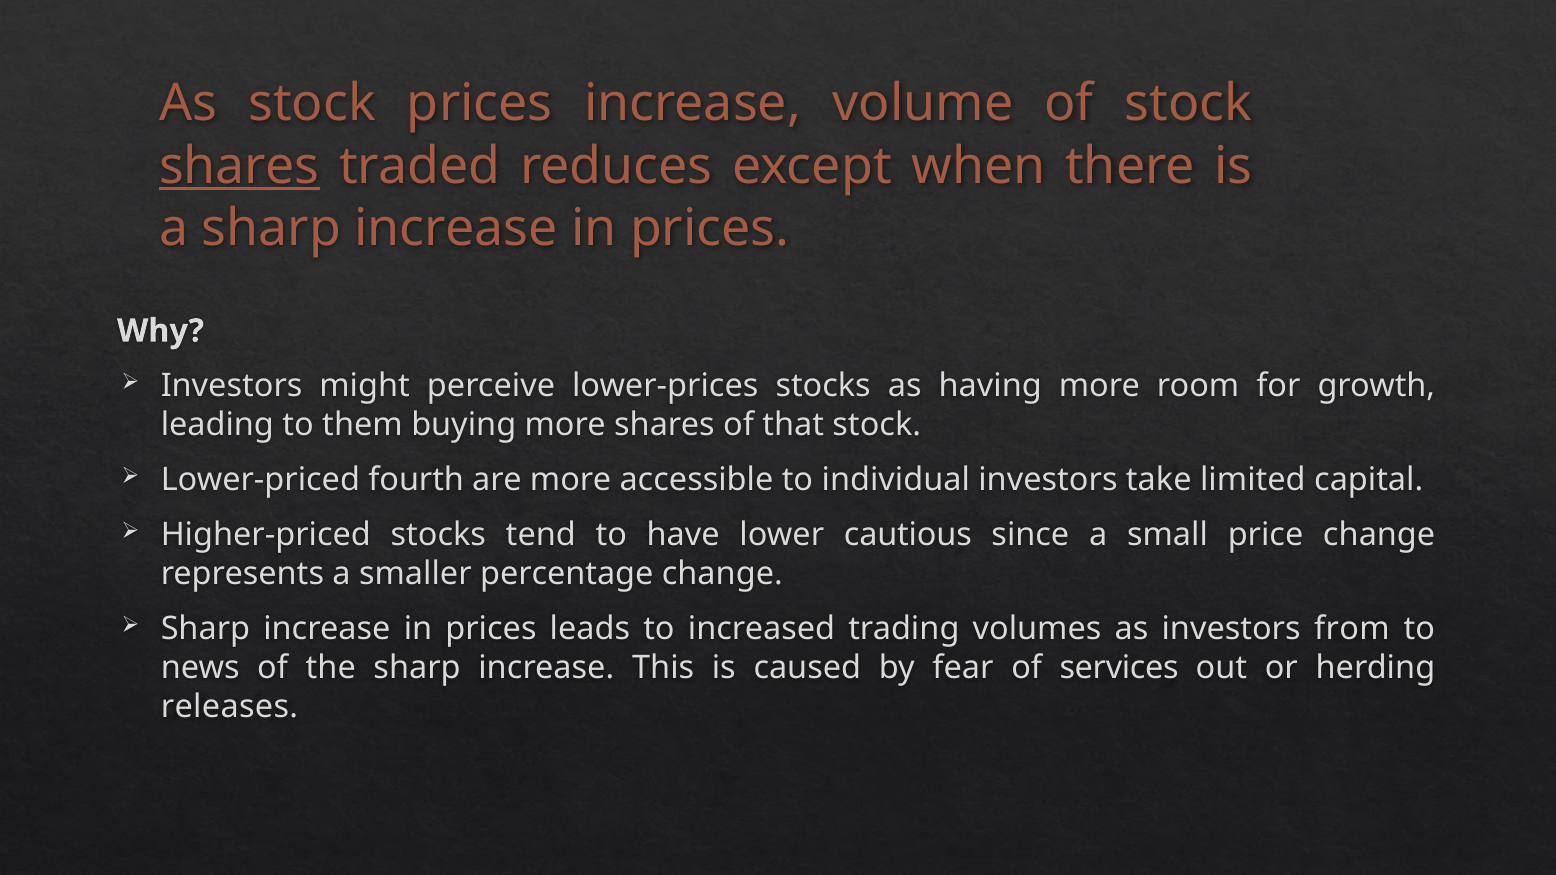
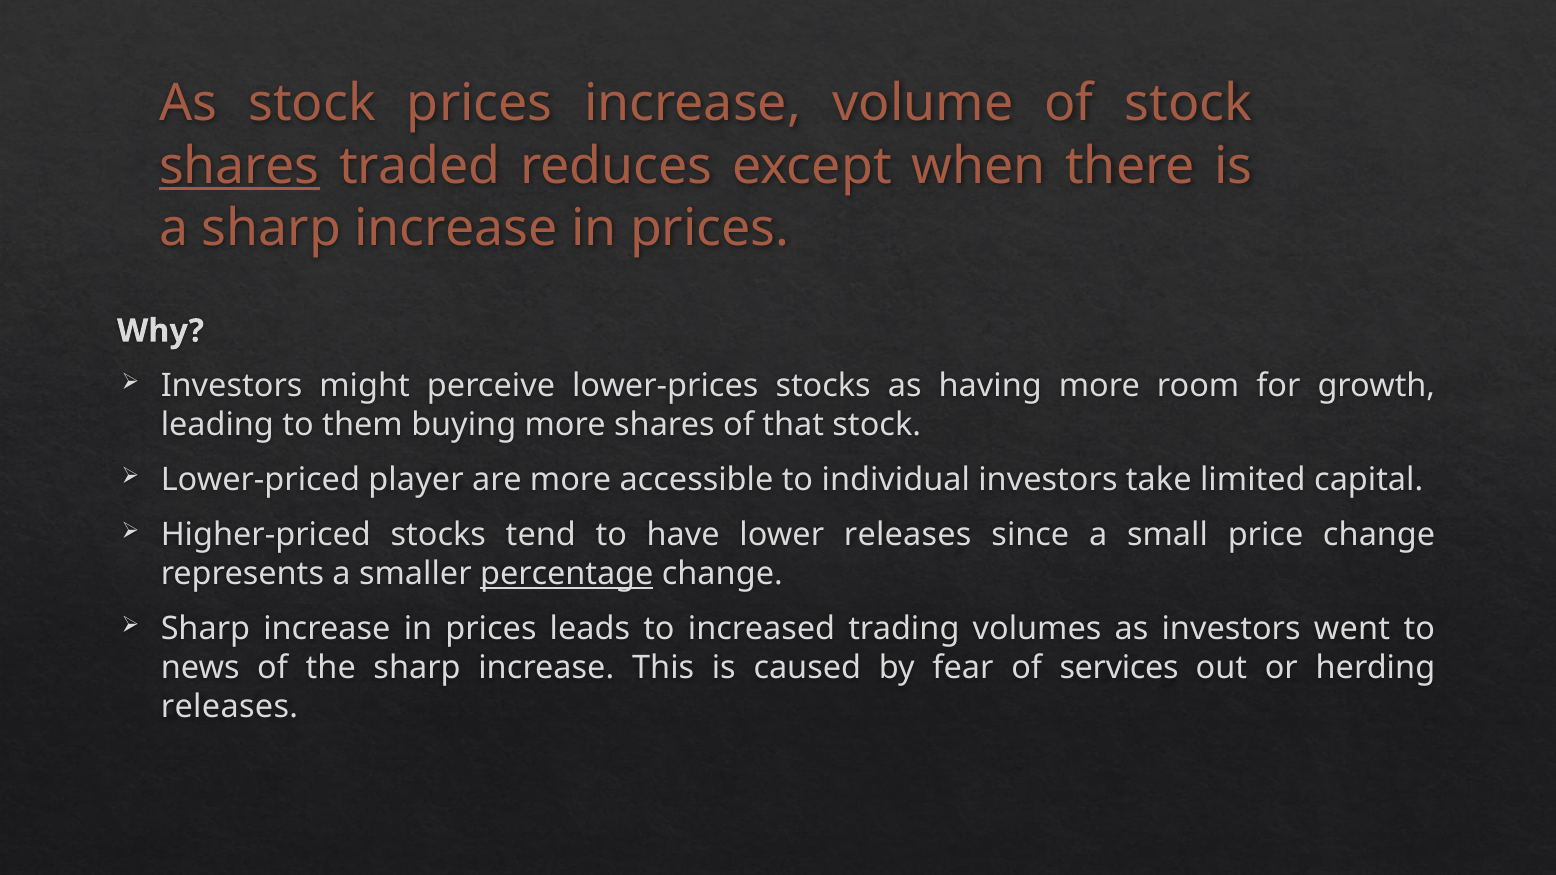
fourth: fourth -> player
lower cautious: cautious -> releases
percentage underline: none -> present
from: from -> went
